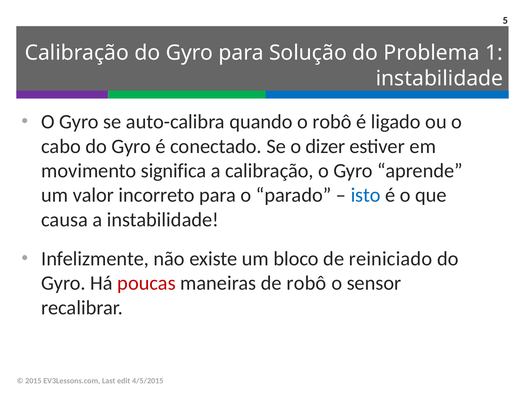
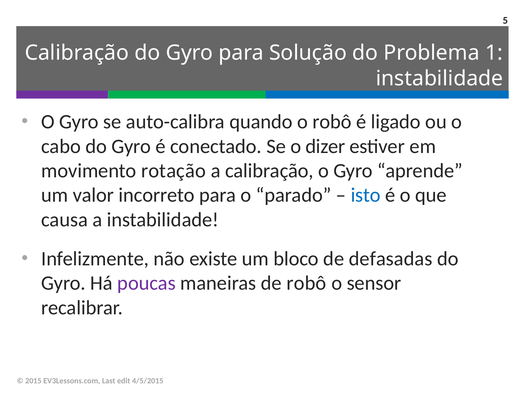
significa: significa -> rotação
reiniciado: reiniciado -> defasadas
poucas colour: red -> purple
